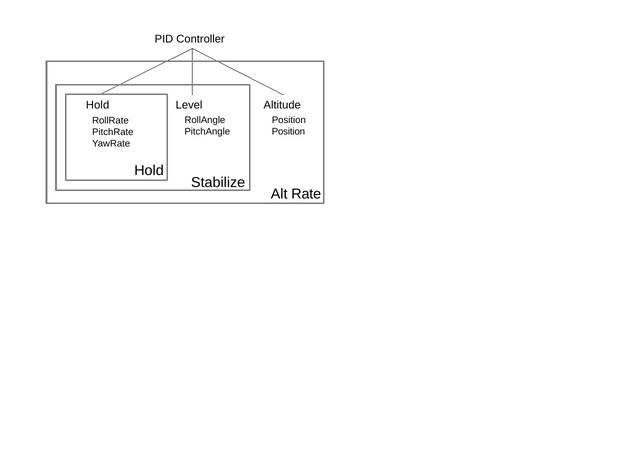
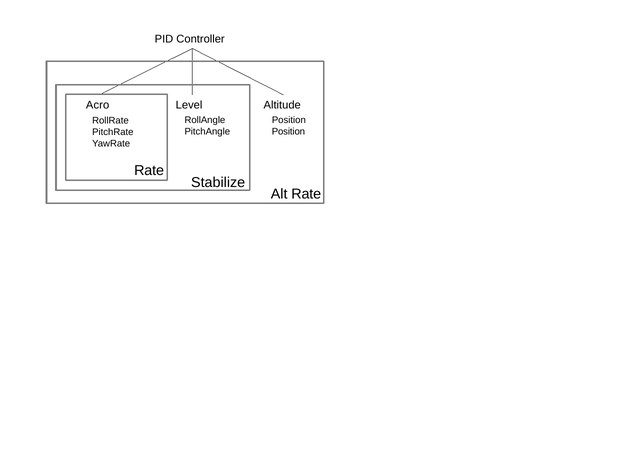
Hold at (98, 105): Hold -> Acro
Hold at (149, 171): Hold -> Rate
